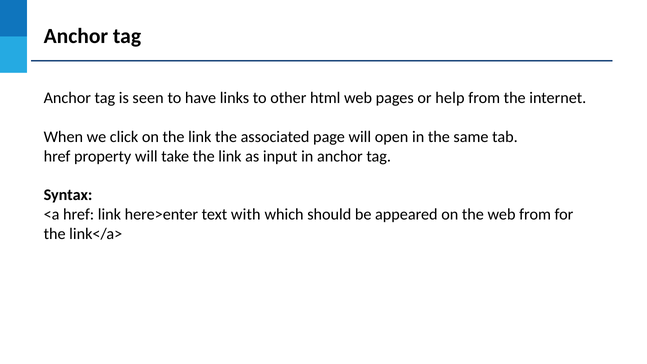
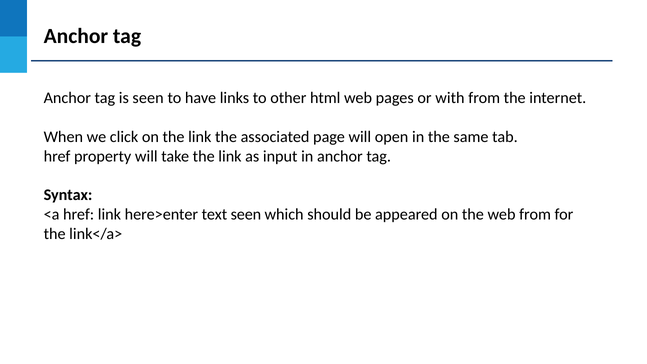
help: help -> with
text with: with -> seen
